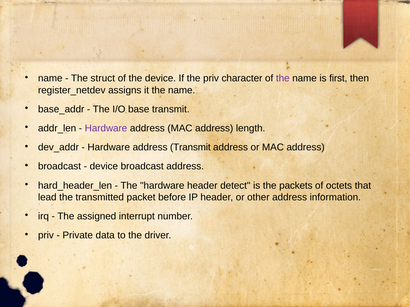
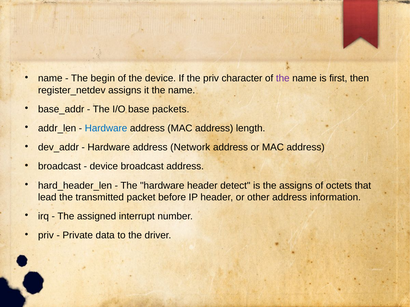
struct: struct -> begin
base transmit: transmit -> packets
Hardware at (106, 128) colour: purple -> blue
address Transmit: Transmit -> Network
the packets: packets -> assigns
